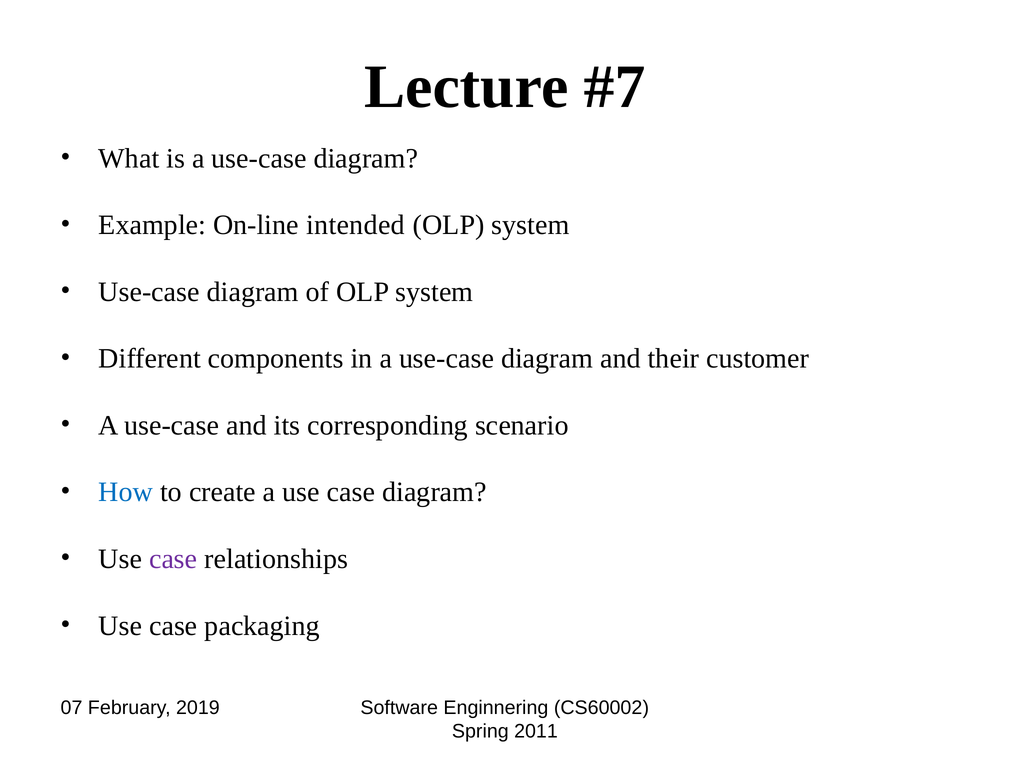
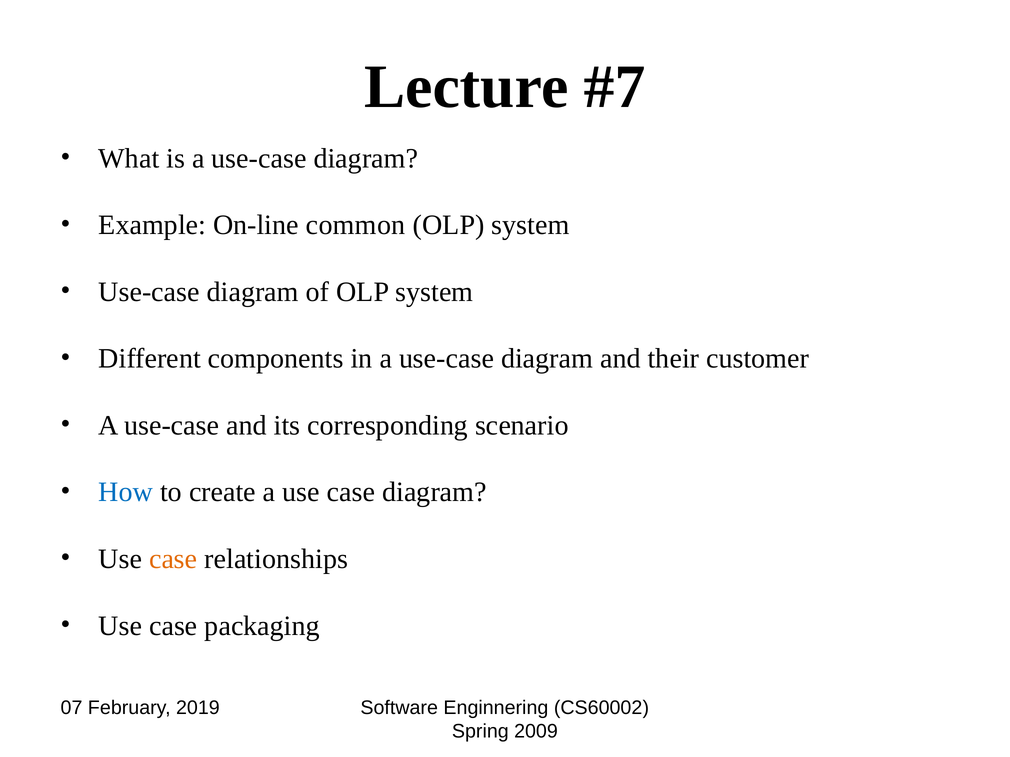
intended: intended -> common
case at (173, 559) colour: purple -> orange
2011: 2011 -> 2009
